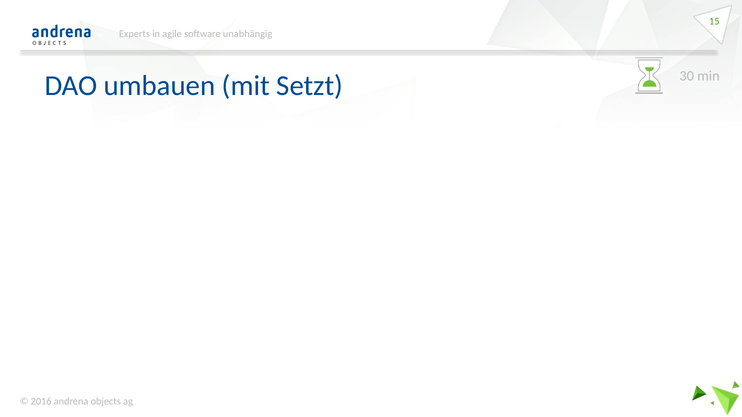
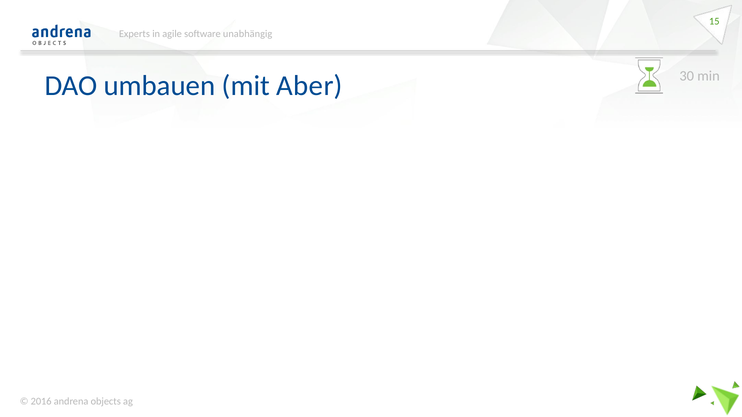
Setzt: Setzt -> Aber
